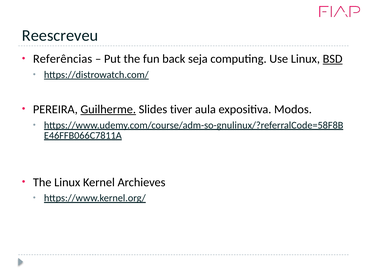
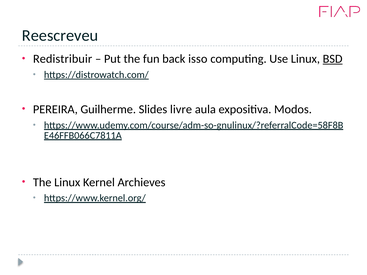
Referências: Referências -> Redistribuir
seja: seja -> isso
Guilherme underline: present -> none
tiver: tiver -> livre
